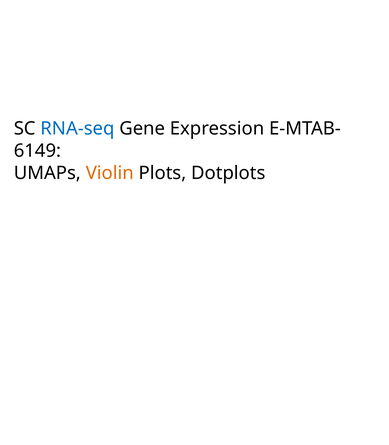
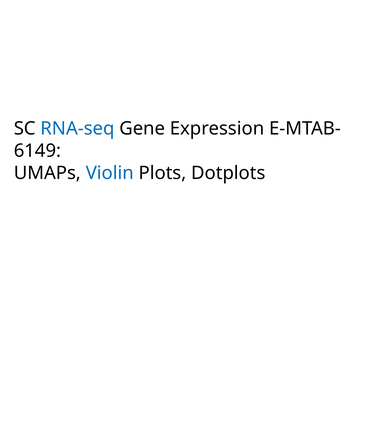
Violin colour: orange -> blue
